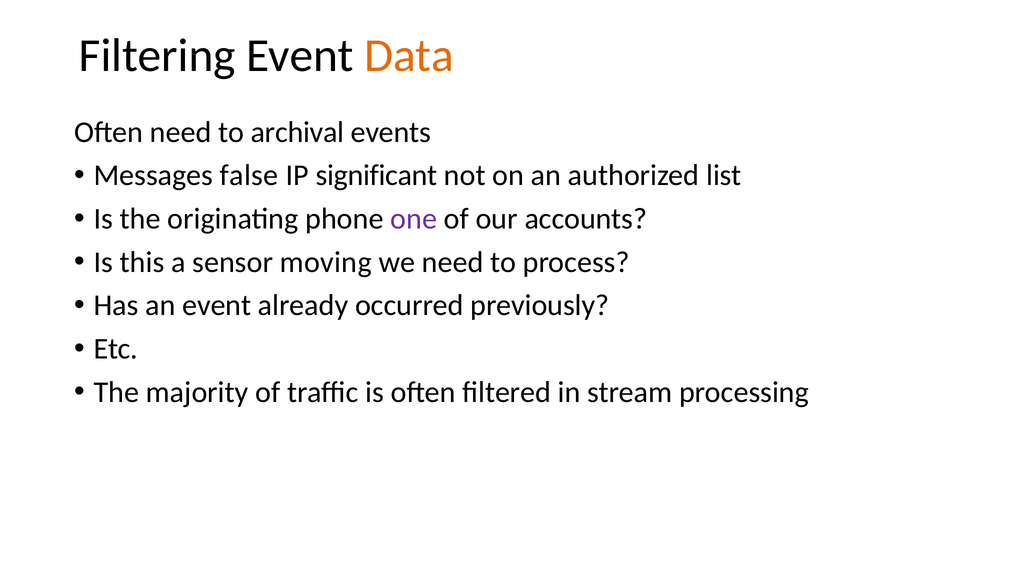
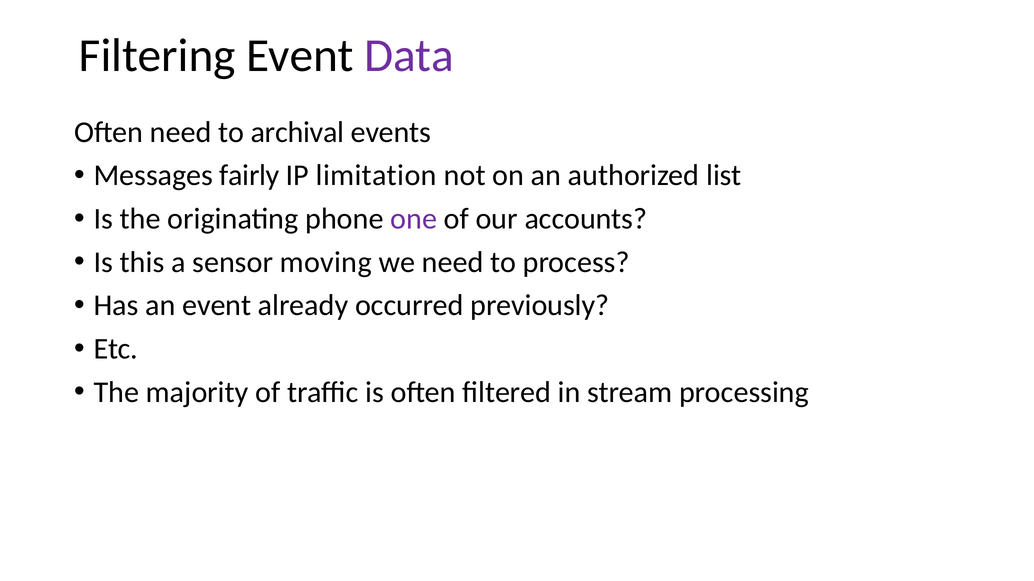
Data colour: orange -> purple
false: false -> fairly
significant: significant -> limitation
